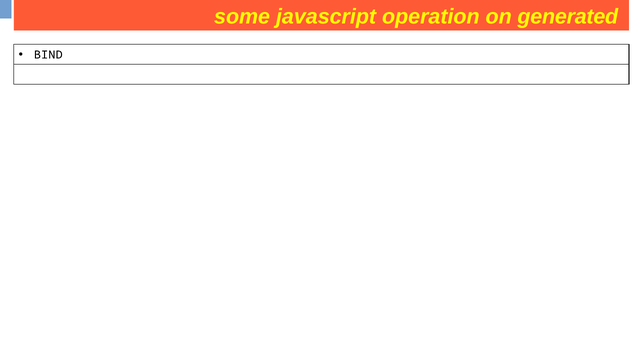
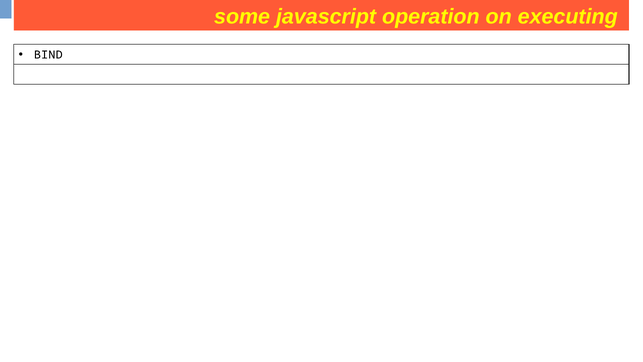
generated: generated -> executing
